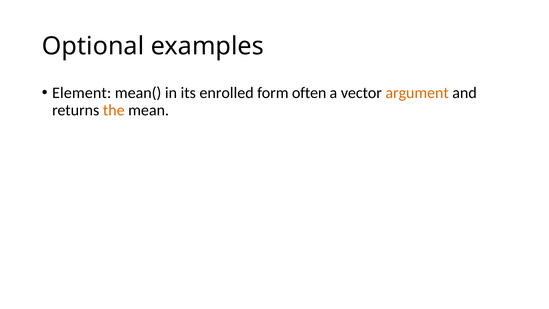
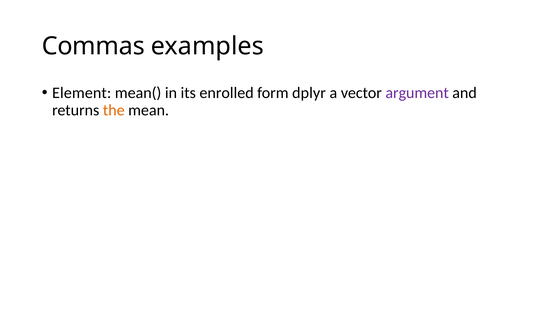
Optional: Optional -> Commas
often: often -> dplyr
argument colour: orange -> purple
